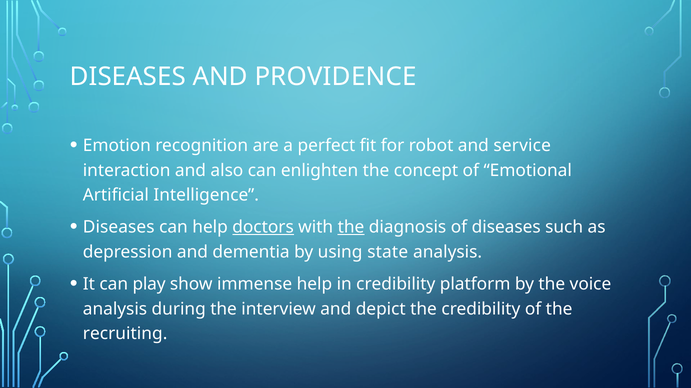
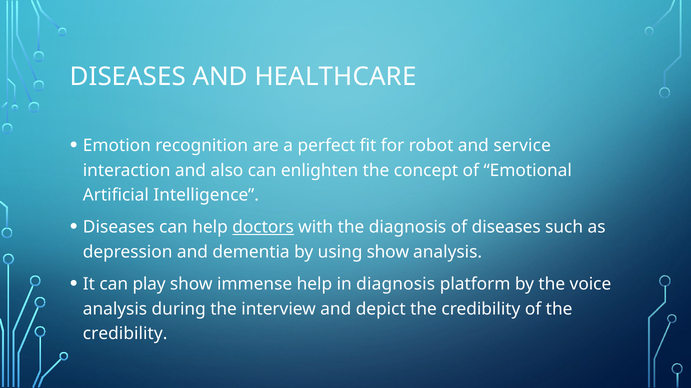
PROVIDENCE: PROVIDENCE -> HEALTHCARE
the at (351, 228) underline: present -> none
using state: state -> show
in credibility: credibility -> diagnosis
recruiting at (125, 334): recruiting -> credibility
